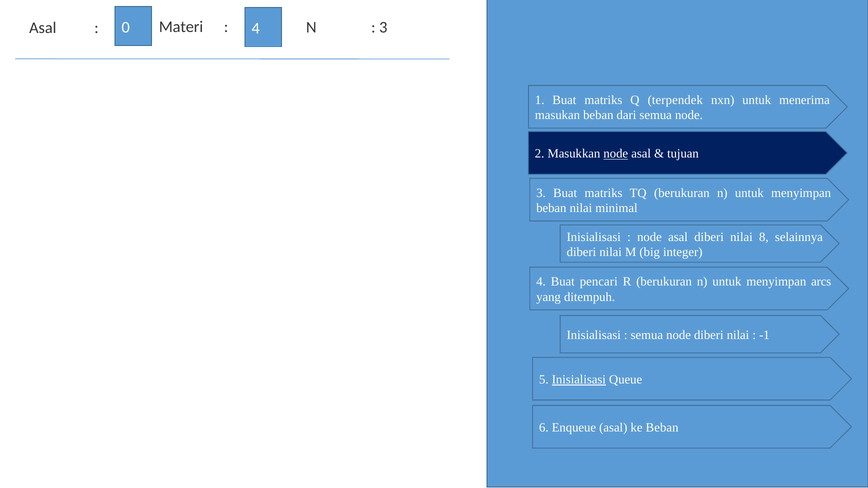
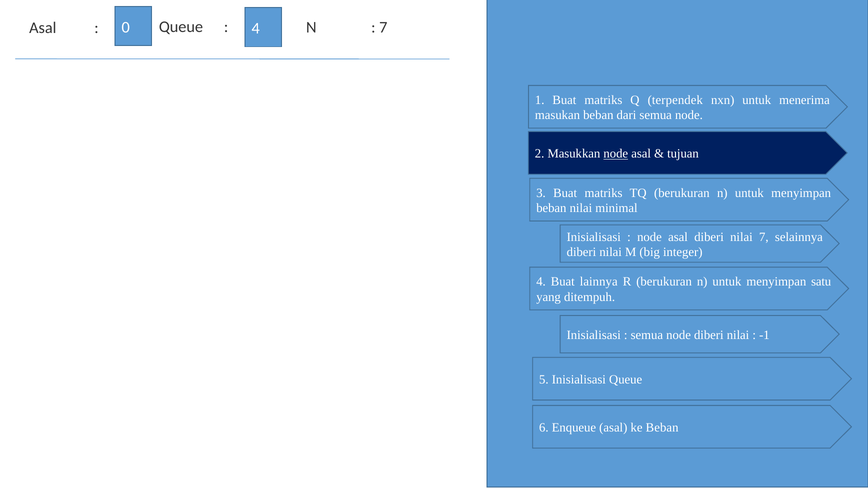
Materi at (181, 27): Materi -> Queue
3 at (383, 27): 3 -> 7
nilai 8: 8 -> 7
pencari: pencari -> lainnya
arcs: arcs -> satu
Inisialisasi at (579, 380) underline: present -> none
